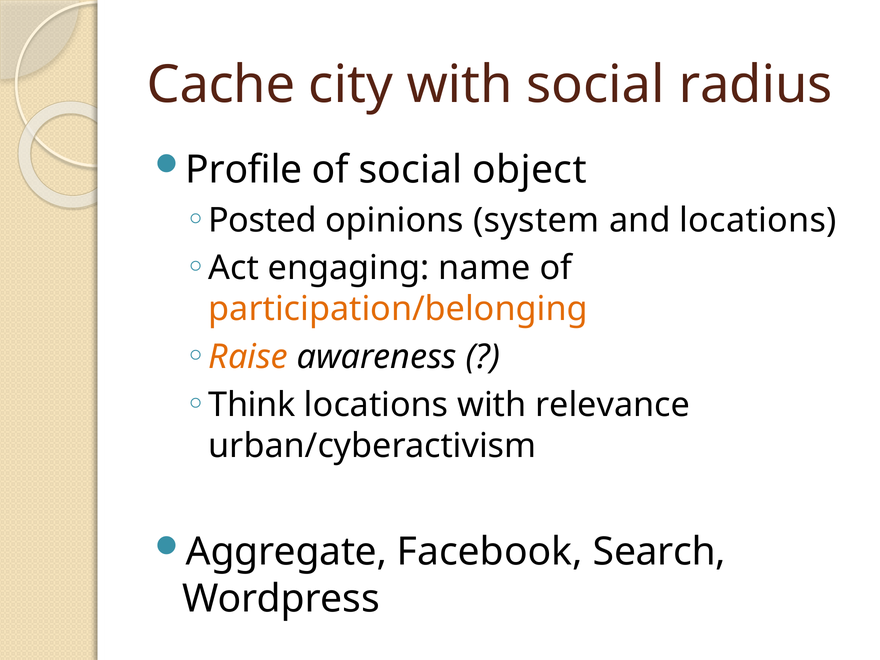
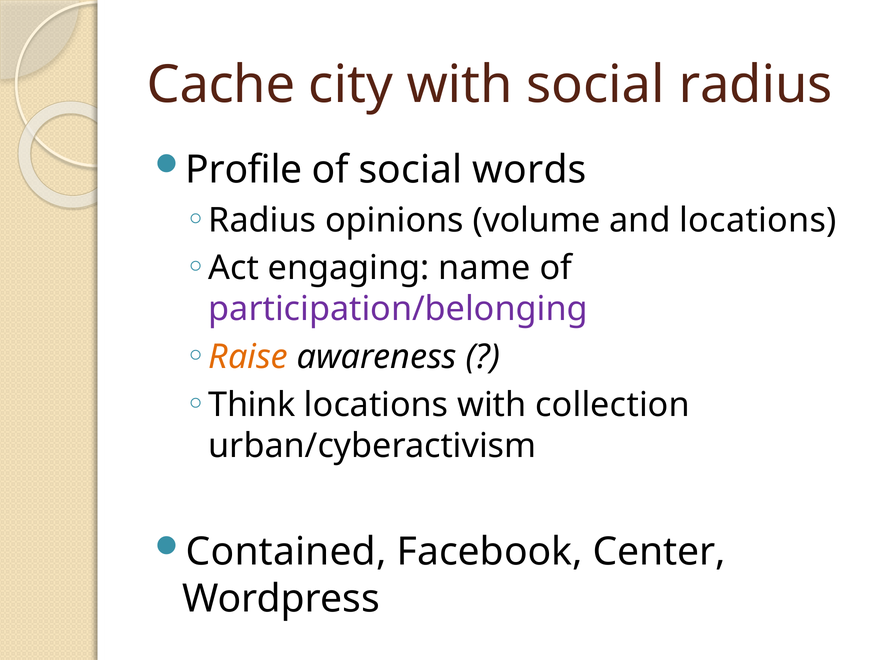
object: object -> words
Posted at (263, 220): Posted -> Radius
system: system -> volume
participation/belonging colour: orange -> purple
relevance: relevance -> collection
Aggregate: Aggregate -> Contained
Search: Search -> Center
